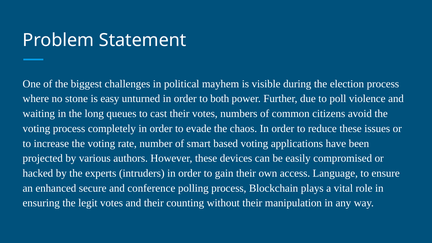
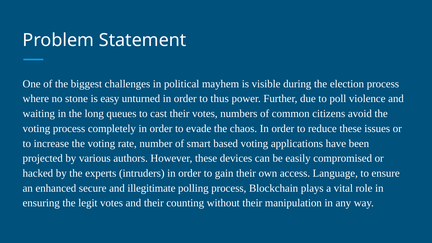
both: both -> thus
conference: conference -> illegitimate
